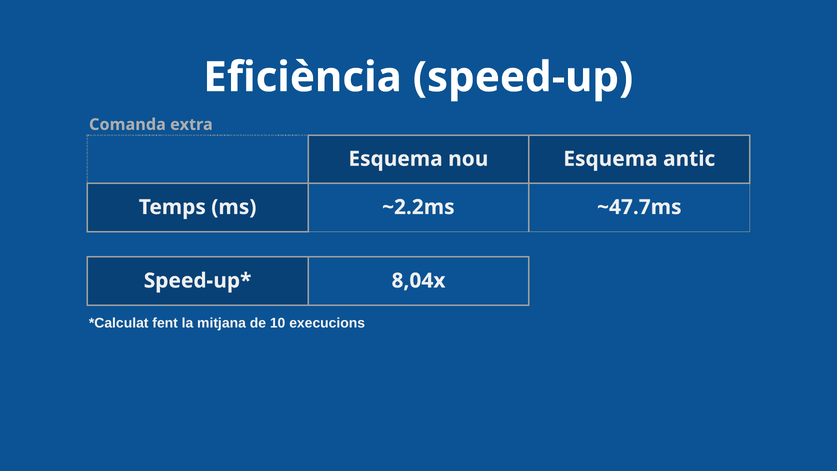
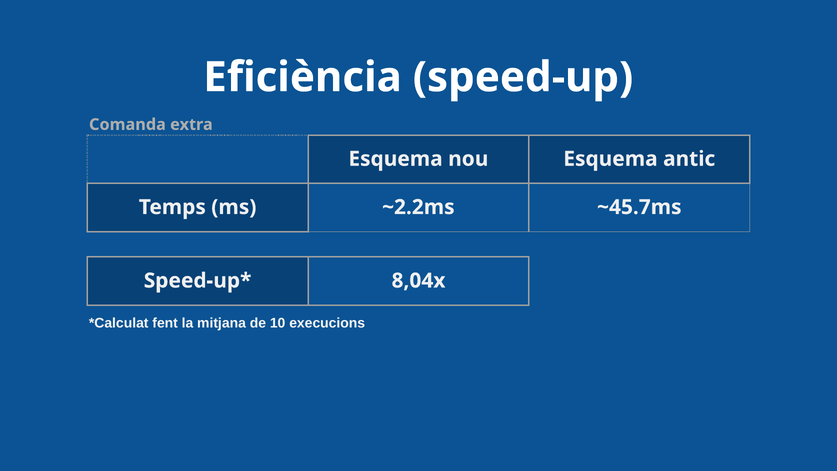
~47.7ms: ~47.7ms -> ~45.7ms
